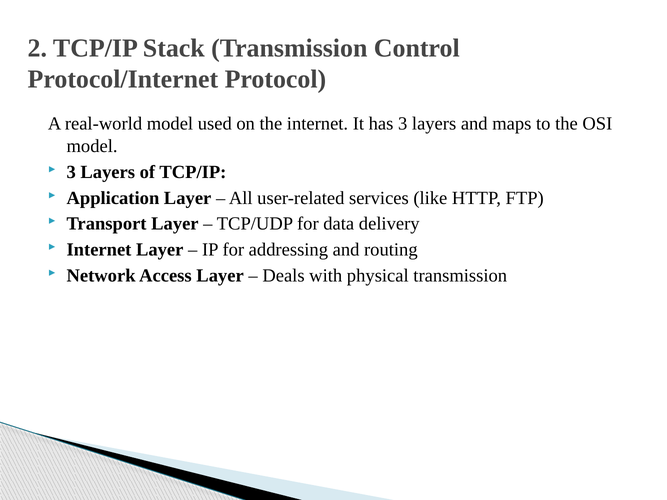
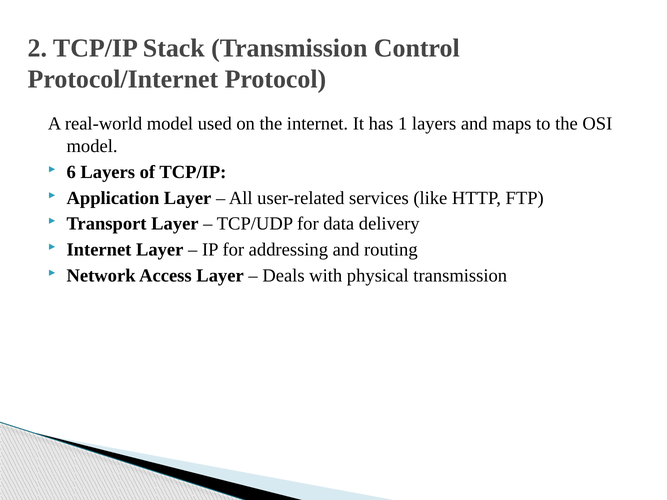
has 3: 3 -> 1
3 at (71, 172): 3 -> 6
